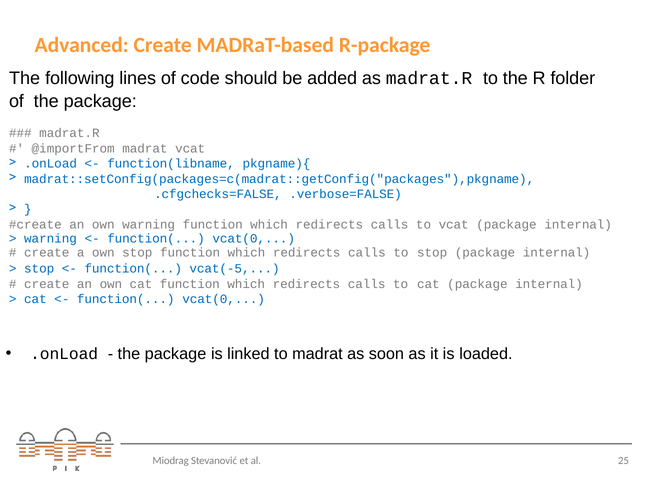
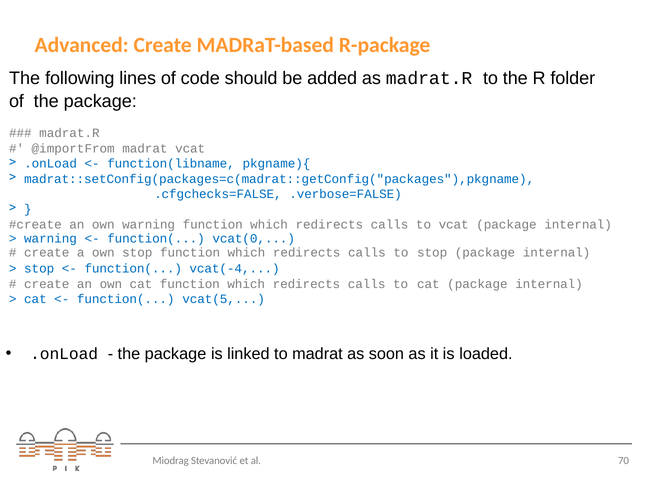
vcat(-5: vcat(-5 -> vcat(-4
vcat(0 at (224, 299): vcat(0 -> vcat(5
25: 25 -> 70
